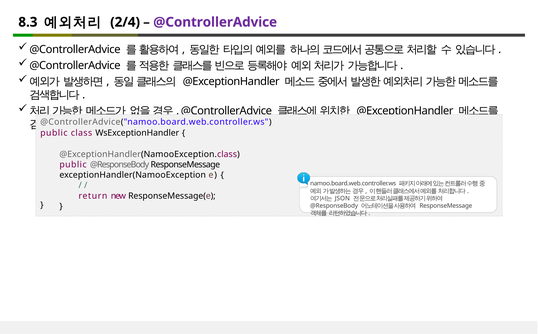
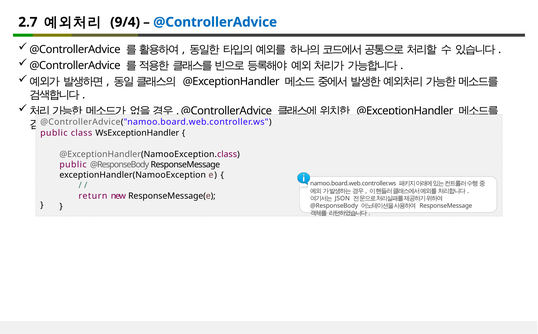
8.3: 8.3 -> 2.7
2/4: 2/4 -> 9/4
@ControllerAdvice at (215, 22) colour: purple -> blue
